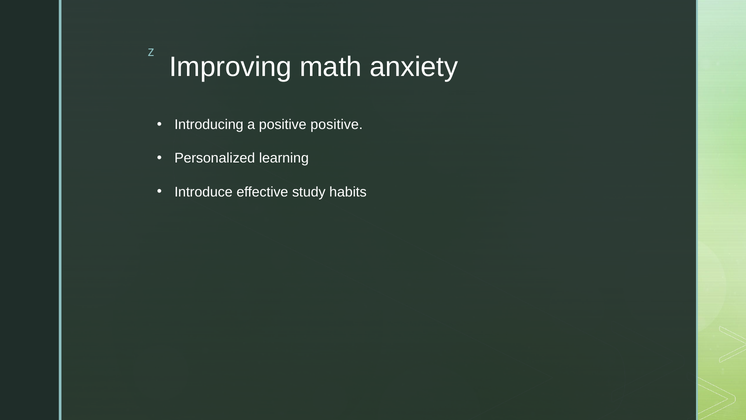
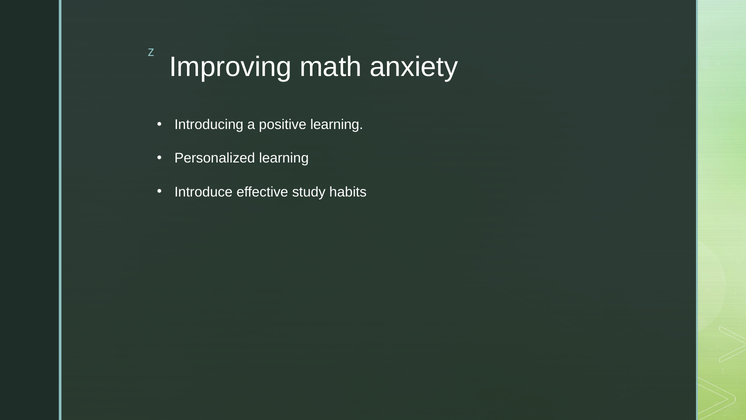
positive positive: positive -> learning
